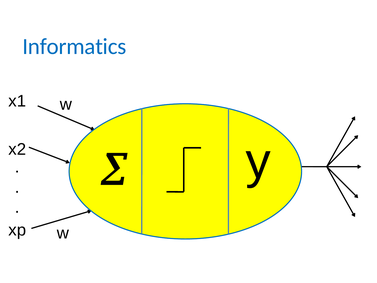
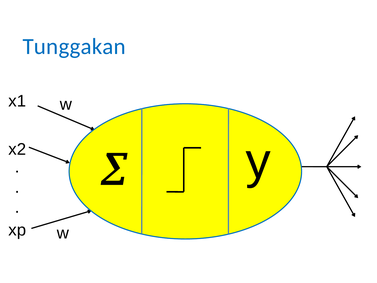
Informatics: Informatics -> Tunggakan
